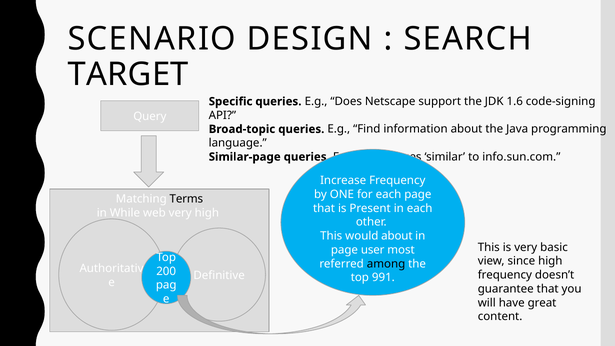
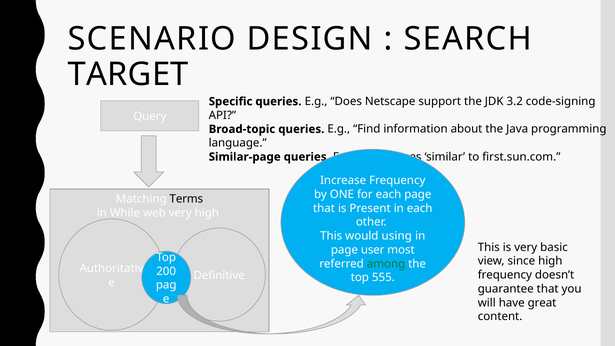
1.6: 1.6 -> 3.2
info.sun.com: info.sun.com -> first.sun.com
would about: about -> using
among colour: black -> green
991: 991 -> 555
